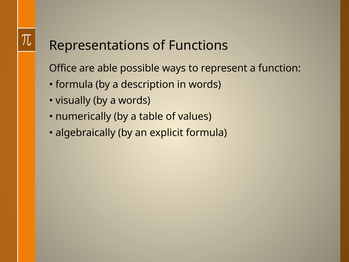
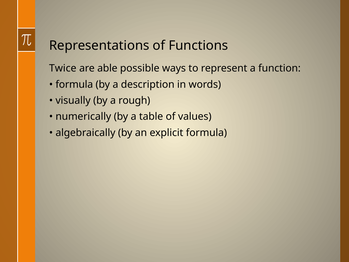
Office: Office -> Twice
a words: words -> rough
